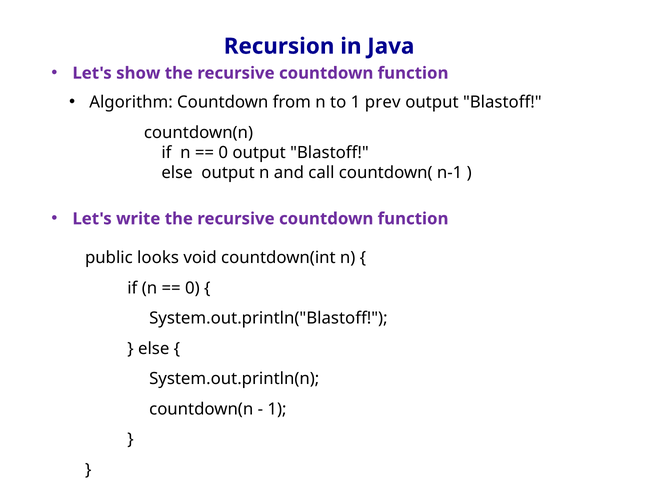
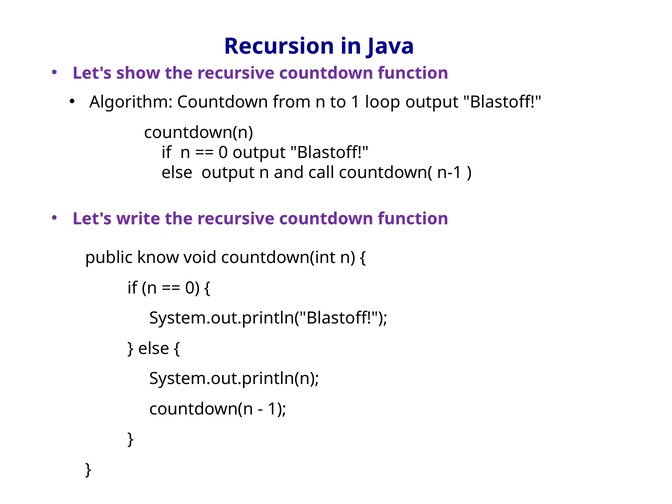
prev: prev -> loop
looks: looks -> know
